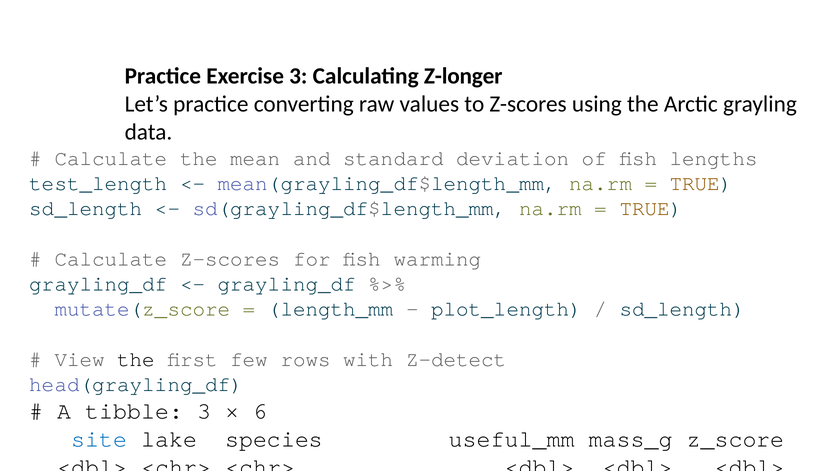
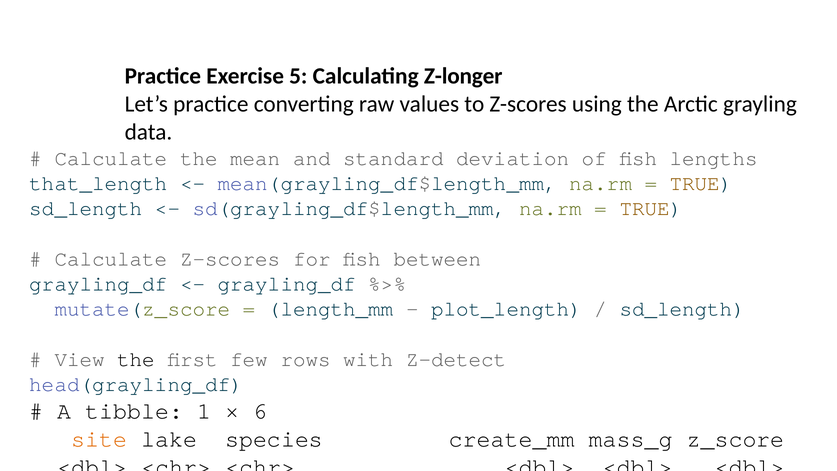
Exercise 3: 3 -> 5
test_length: test_length -> that_length
warming: warming -> between
tibble 3: 3 -> 1
site colour: blue -> orange
useful_mm: useful_mm -> create_mm
